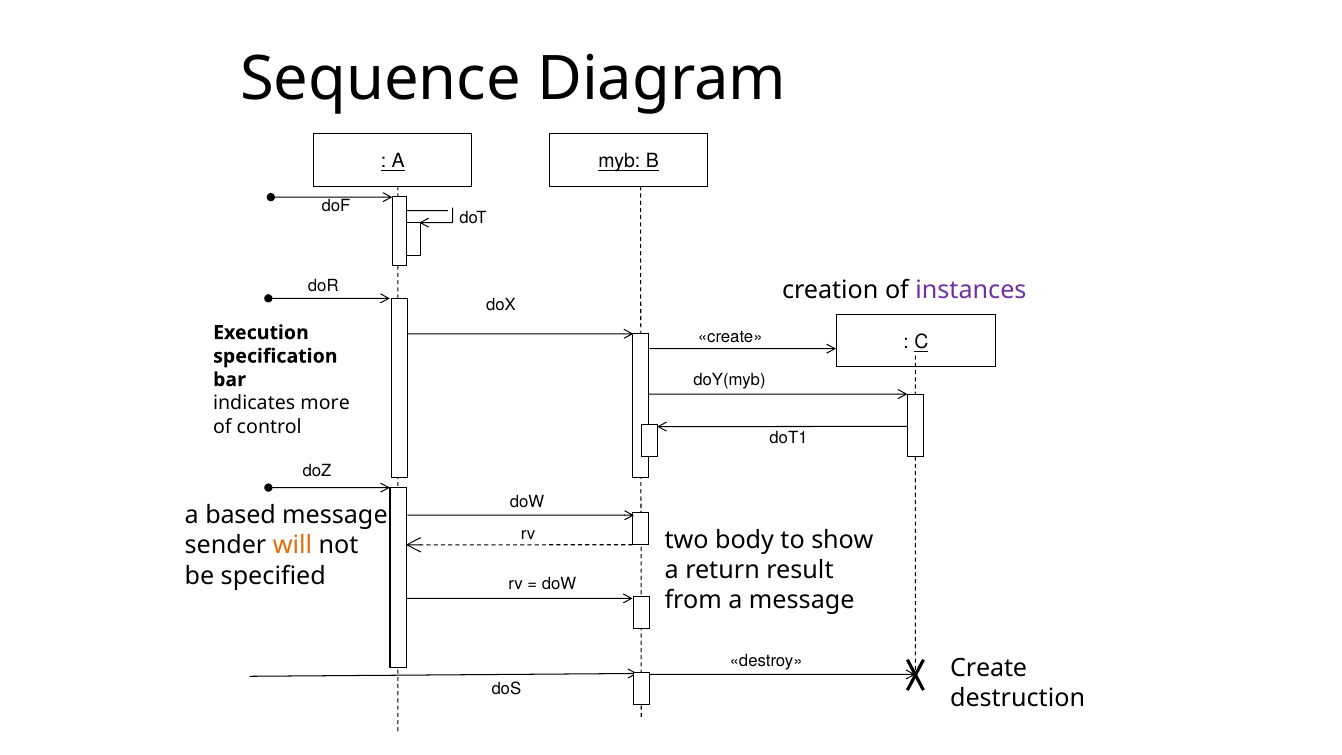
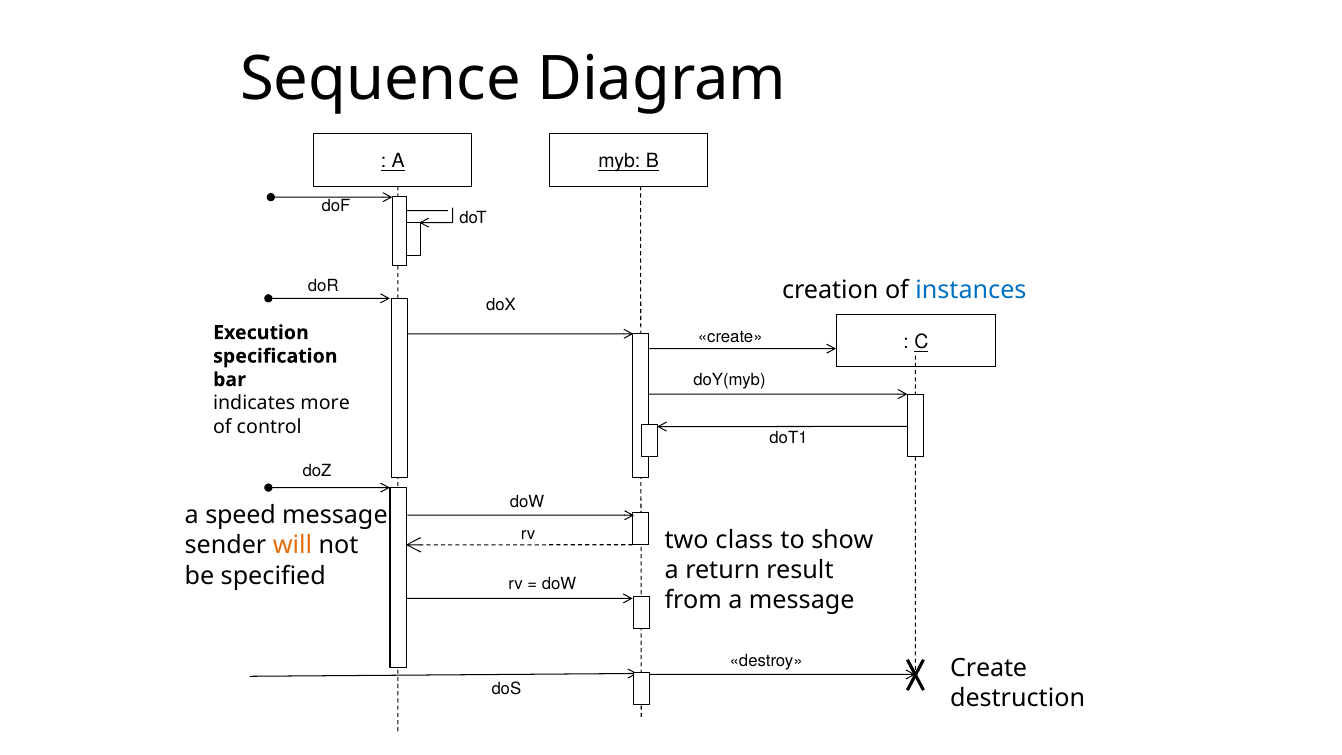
instances colour: purple -> blue
based: based -> speed
body: body -> class
